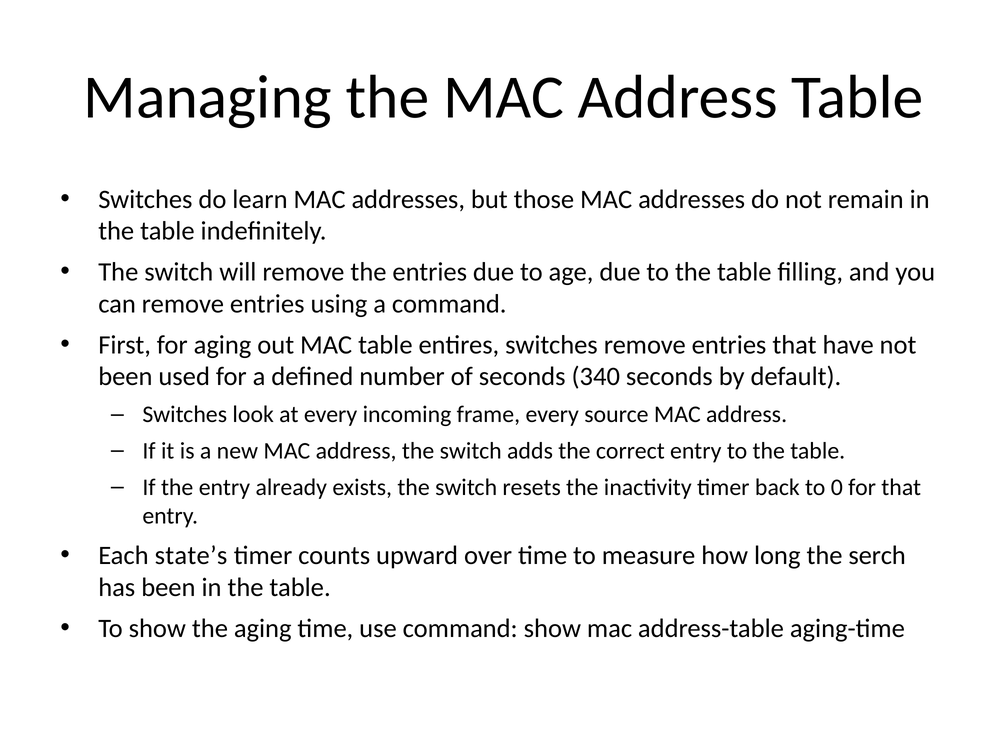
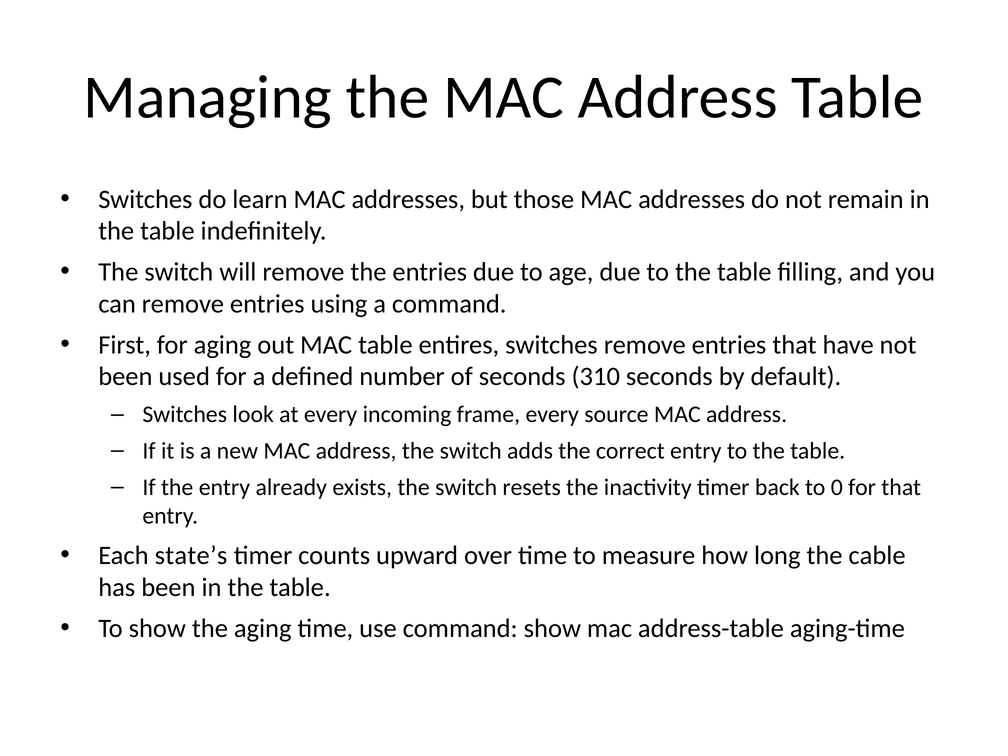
340: 340 -> 310
serch: serch -> cable
